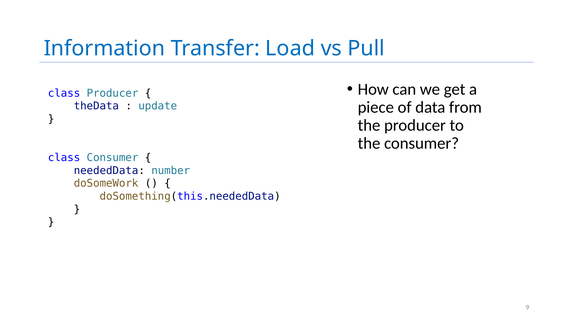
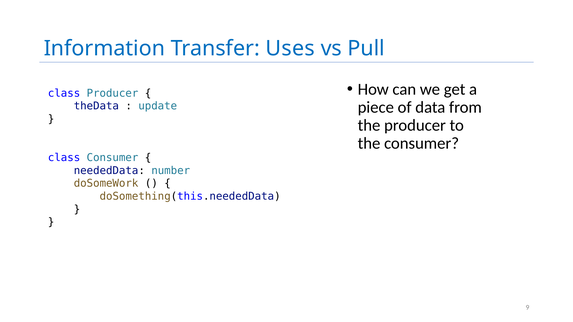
Load: Load -> Uses
